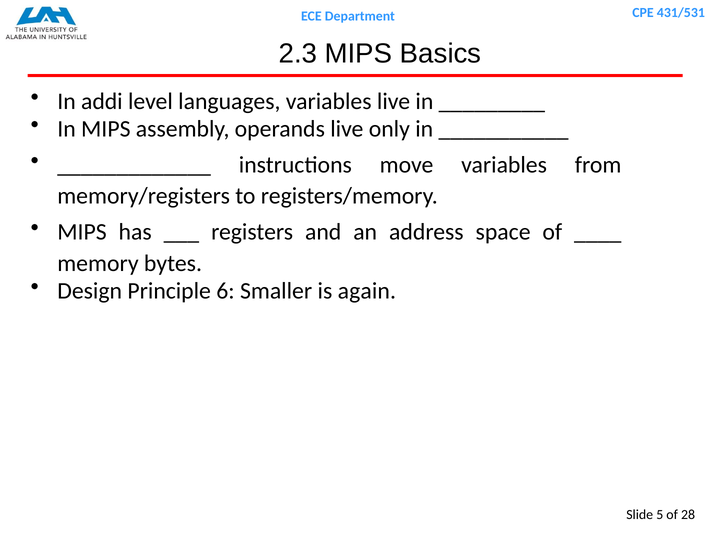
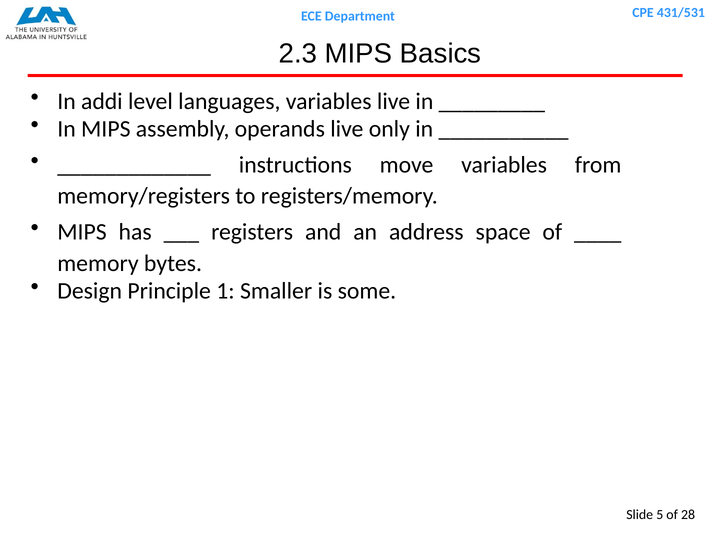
6: 6 -> 1
again: again -> some
